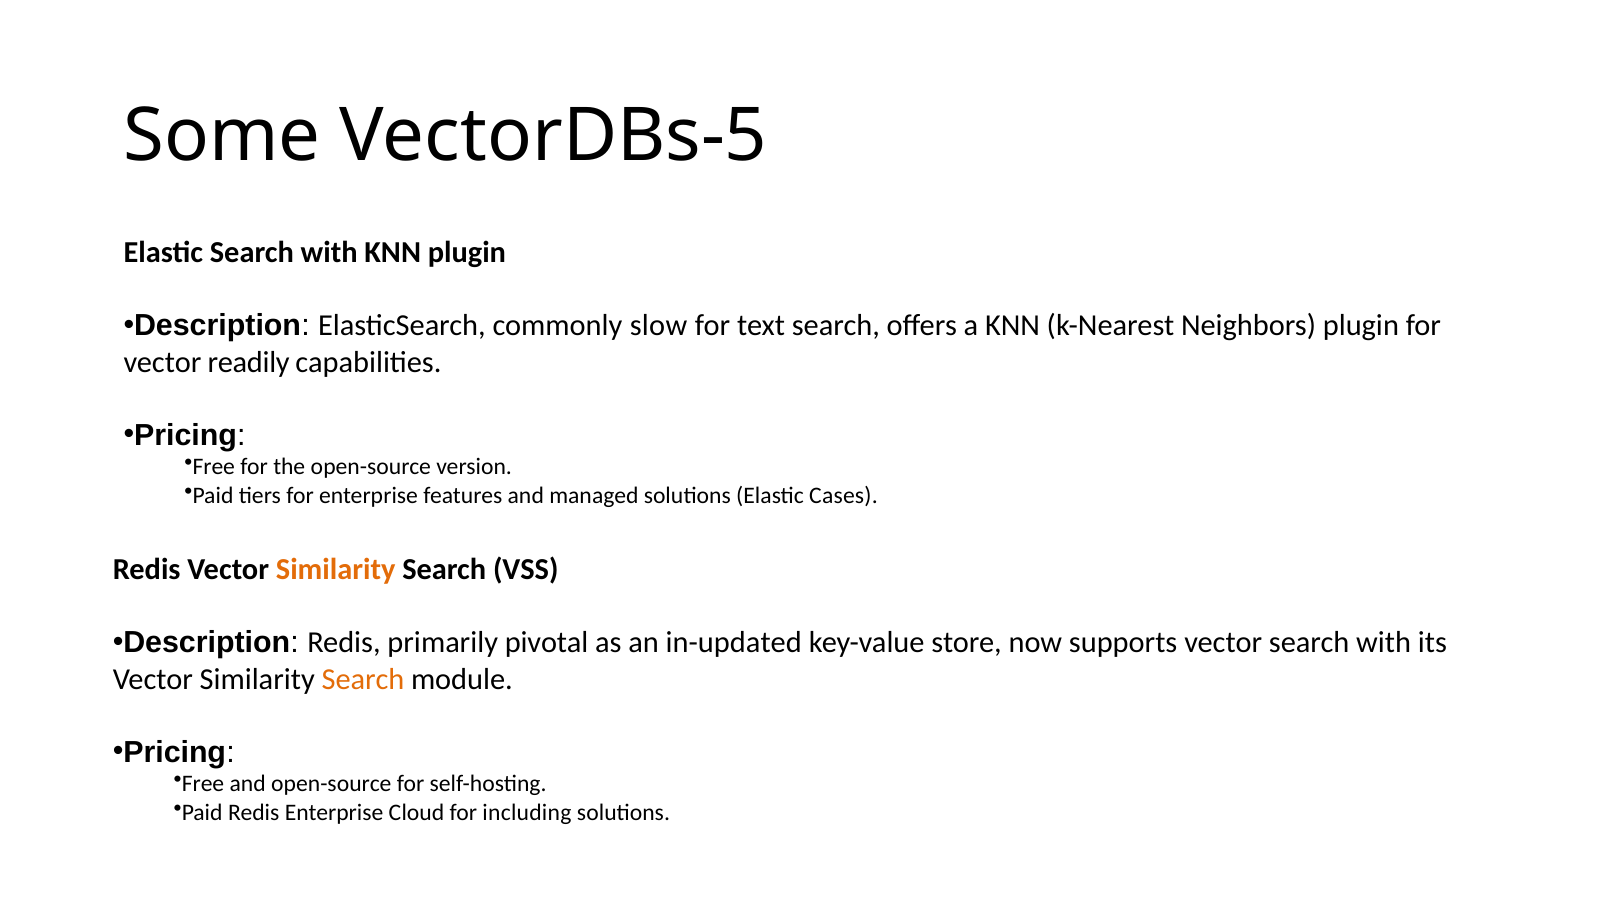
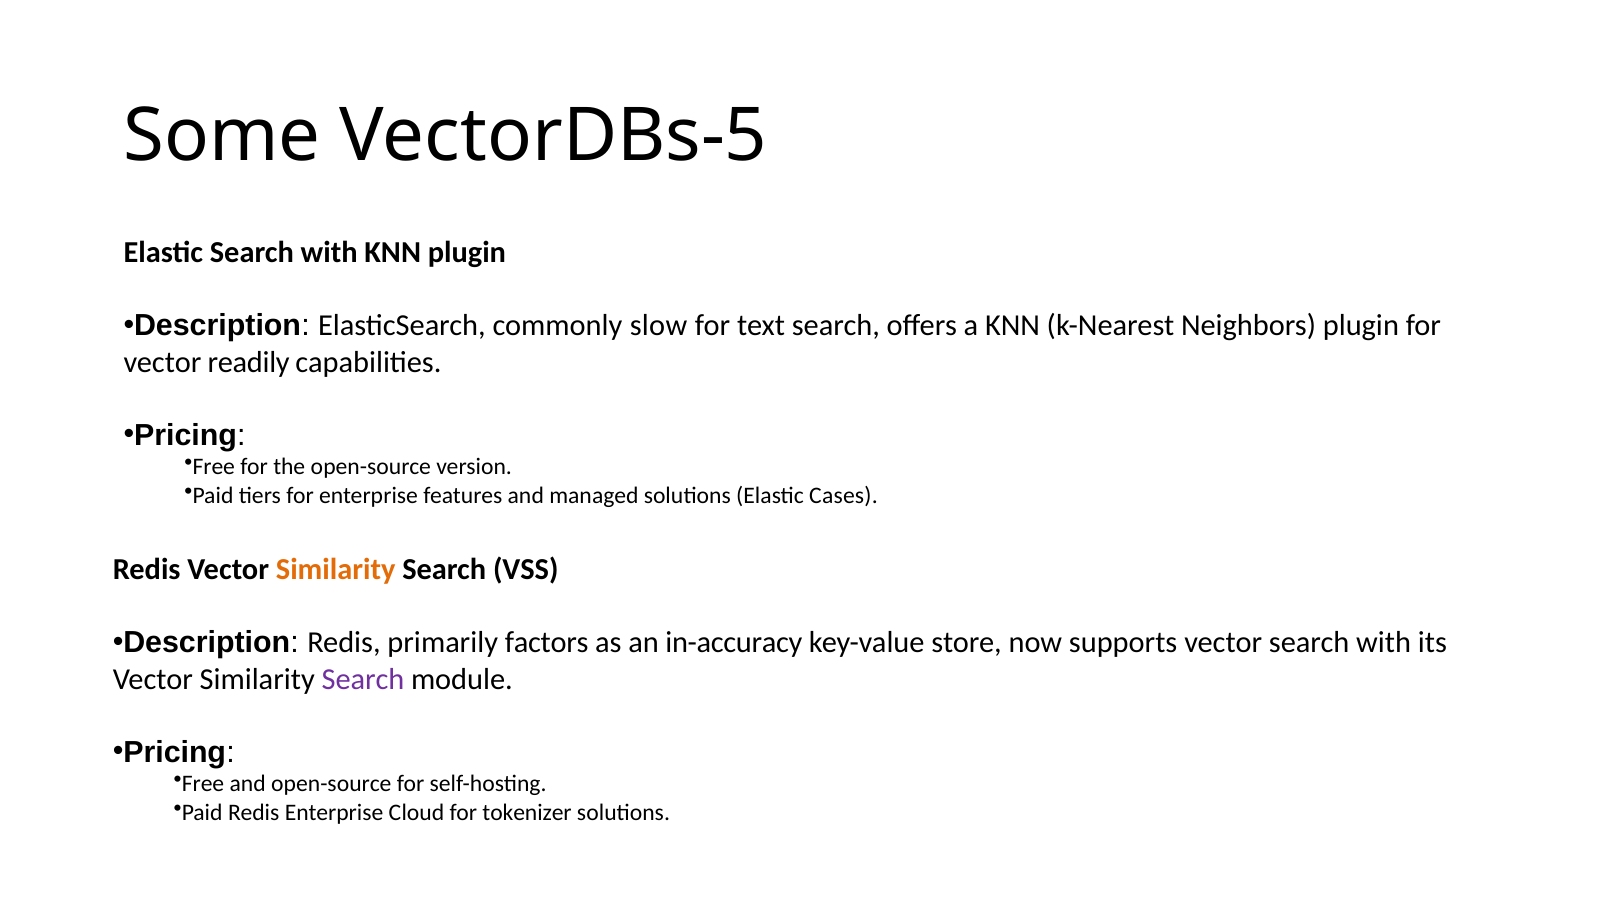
pivotal: pivotal -> factors
in-updated: in-updated -> in-accuracy
Search at (363, 679) colour: orange -> purple
including: including -> tokenizer
